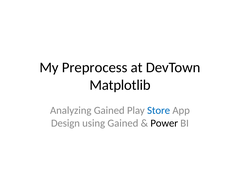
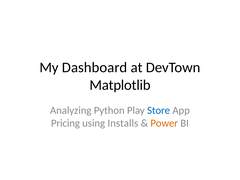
Preprocess: Preprocess -> Dashboard
Analyzing Gained: Gained -> Python
Design: Design -> Pricing
using Gained: Gained -> Installs
Power colour: black -> orange
